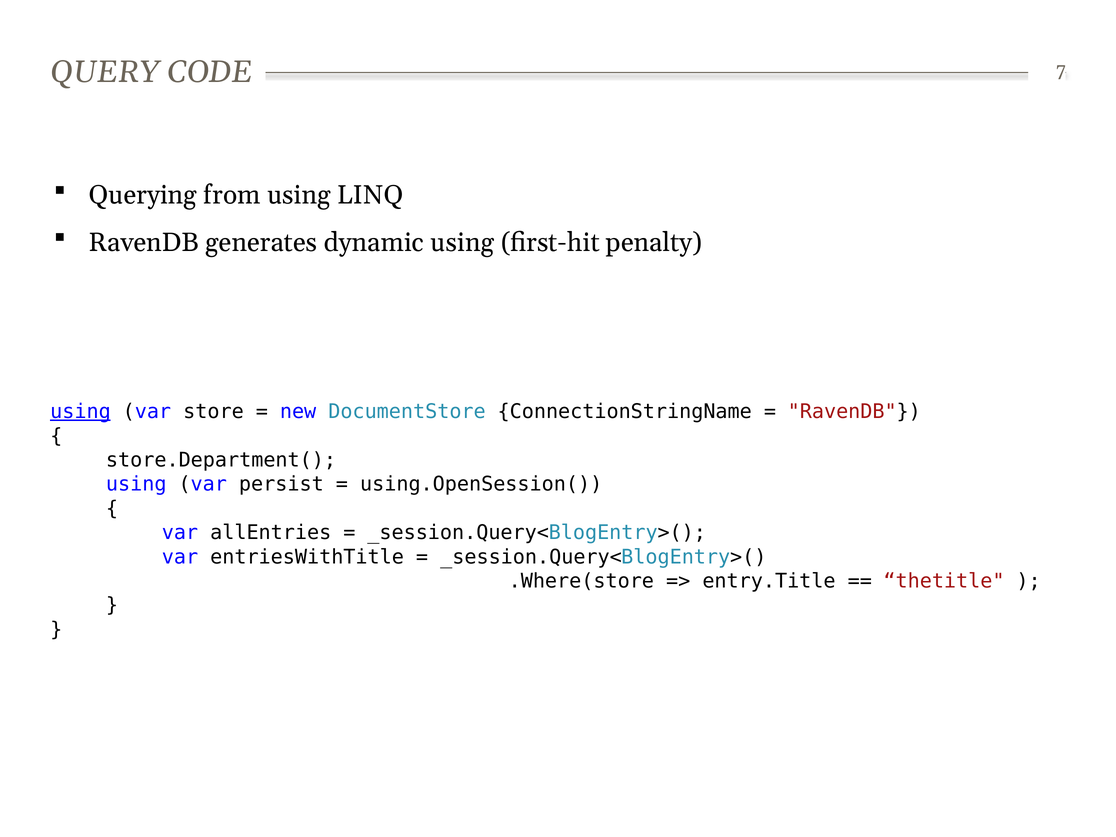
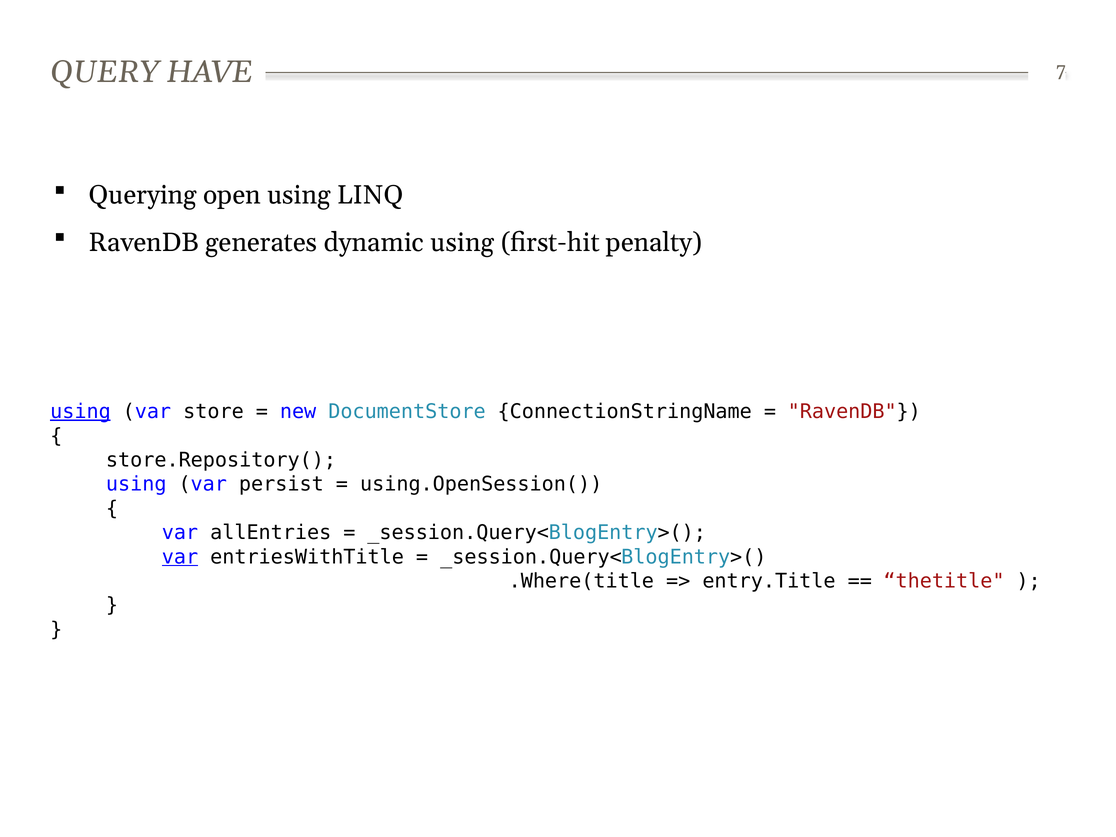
CODE: CODE -> HAVE
from: from -> open
store.Department(: store.Department( -> store.Repository(
var at (180, 557) underline: none -> present
.Where(store: .Where(store -> .Where(title
